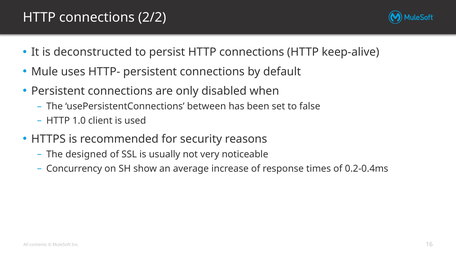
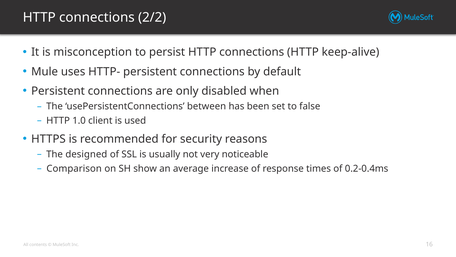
deconstructed: deconstructed -> misconception
Concurrency: Concurrency -> Comparison
